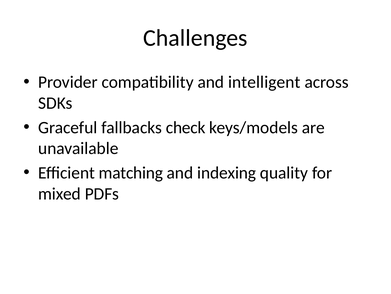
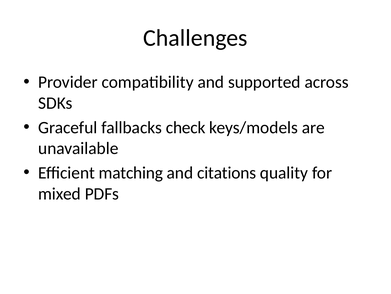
intelligent: intelligent -> supported
indexing: indexing -> citations
